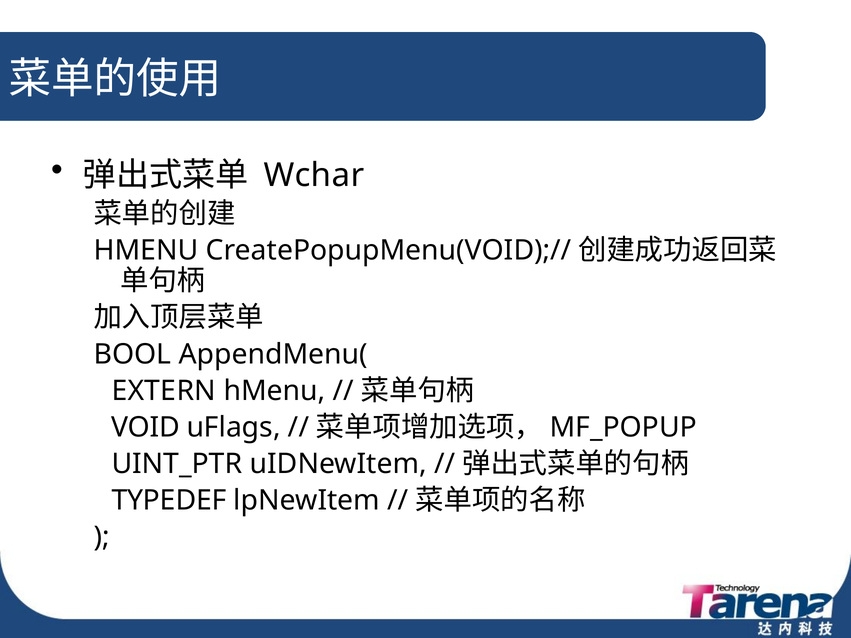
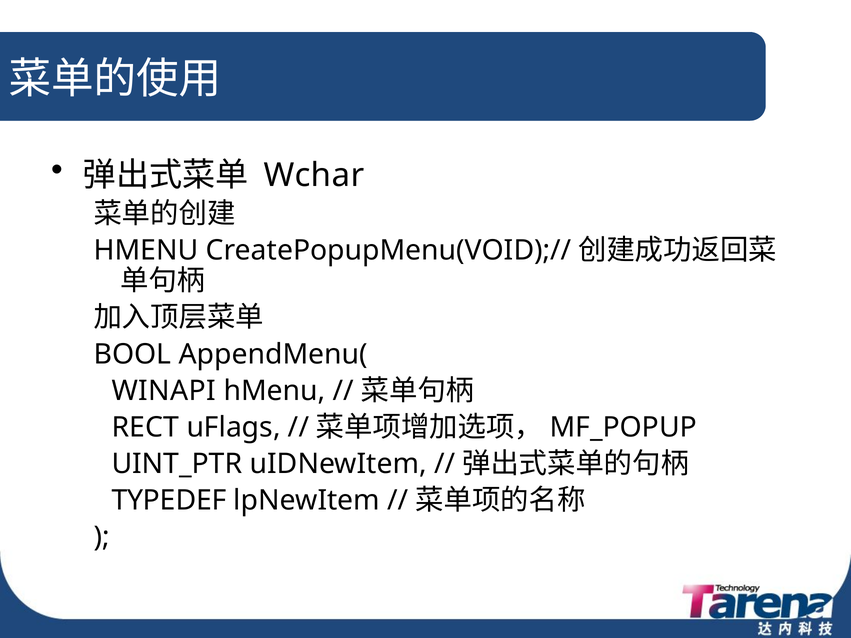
EXTERN: EXTERN -> WINAPI
VOID: VOID -> RECT
